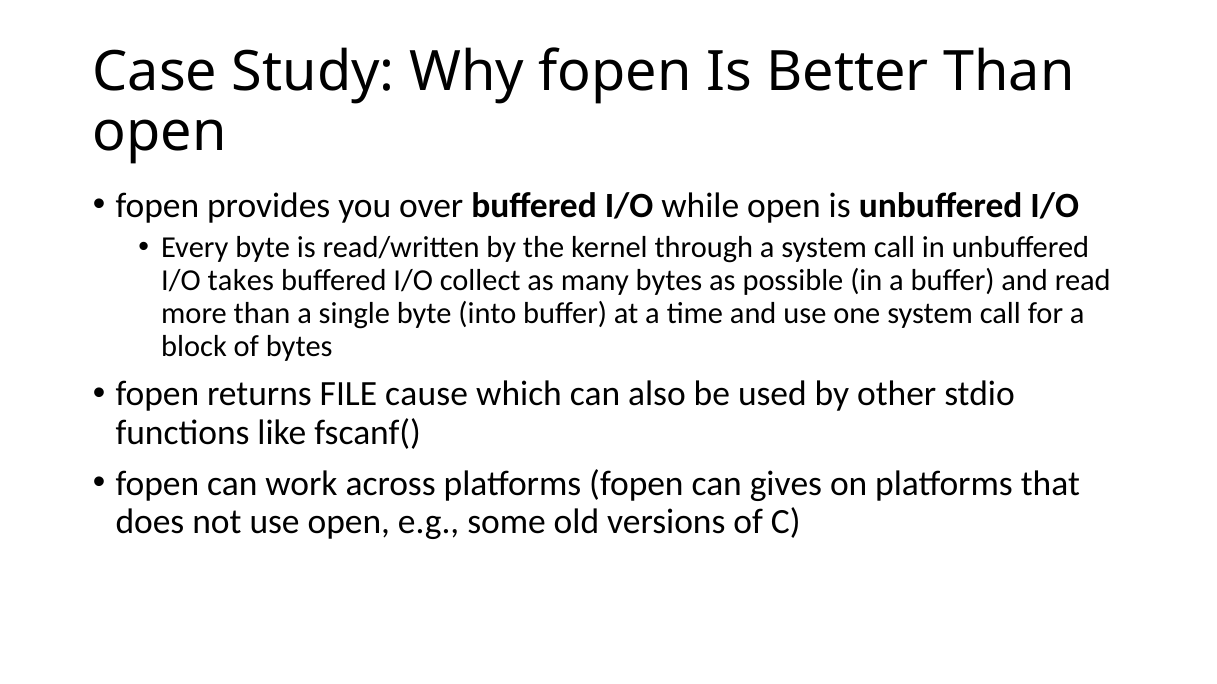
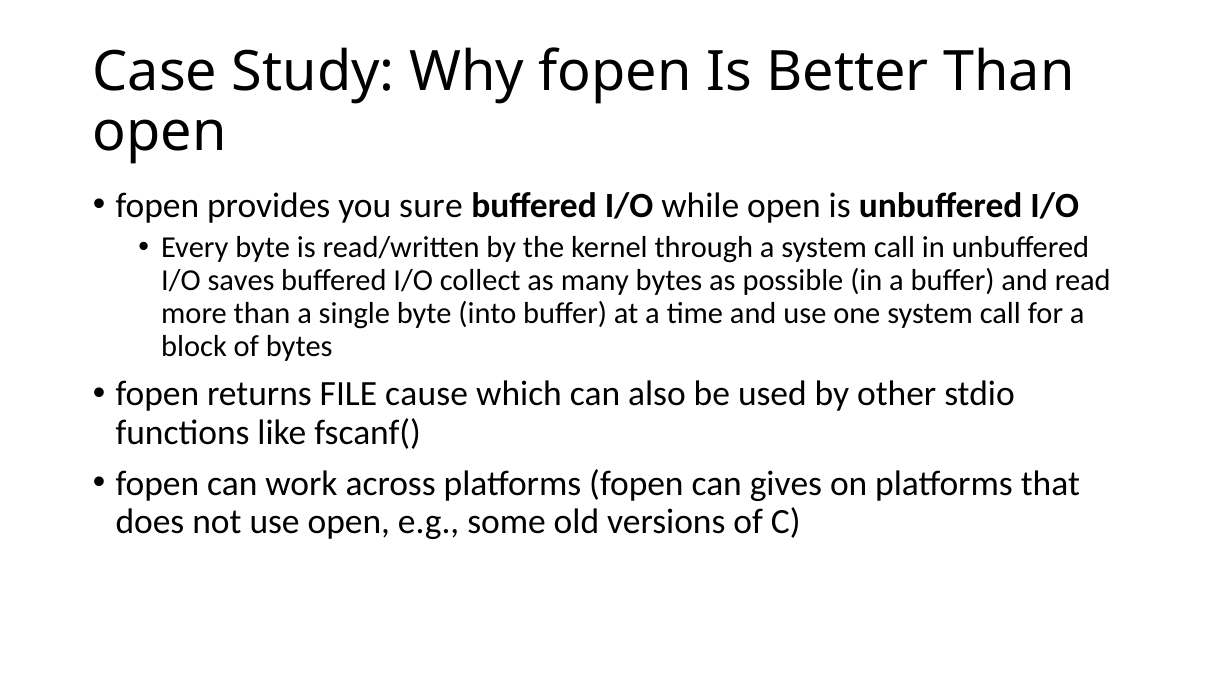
over: over -> sure
takes: takes -> saves
